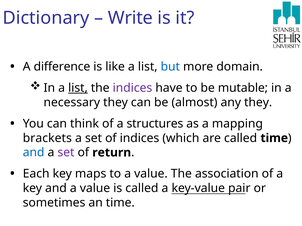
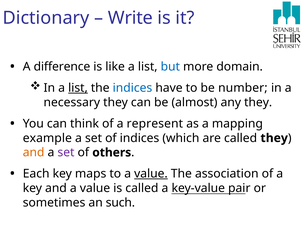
indices at (132, 88) colour: purple -> blue
mutable: mutable -> number
structures: structures -> represent
brackets: brackets -> example
called time: time -> they
and at (34, 153) colour: blue -> orange
return: return -> others
value at (151, 174) underline: none -> present
an time: time -> such
